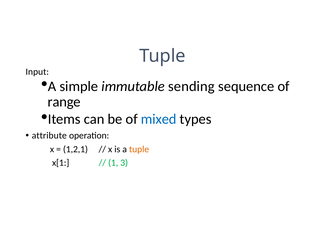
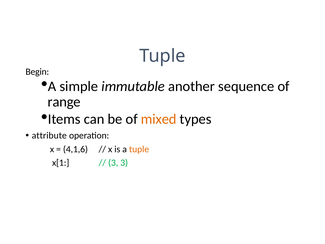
Input: Input -> Begin
sending: sending -> another
mixed colour: blue -> orange
1,2,1: 1,2,1 -> 4,1,6
1 at (113, 163): 1 -> 3
